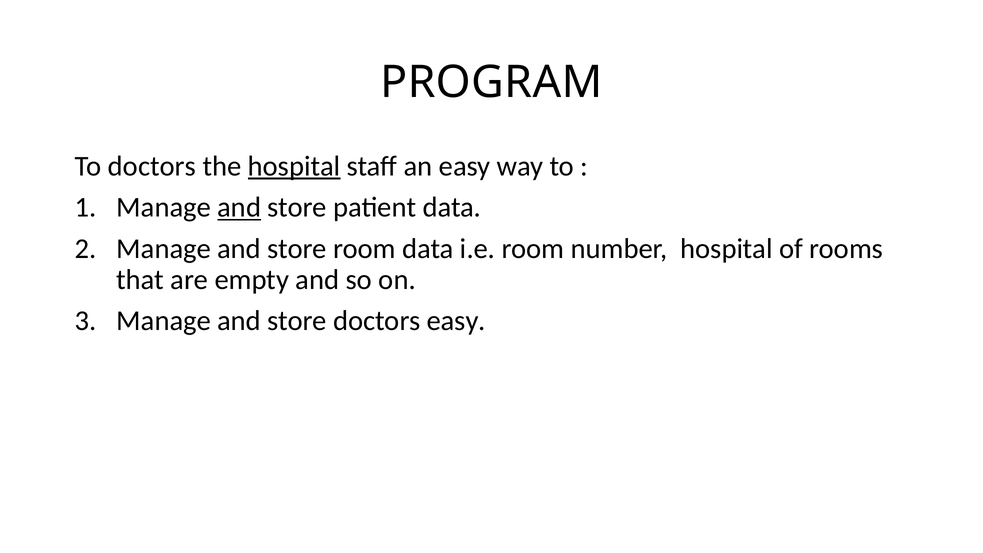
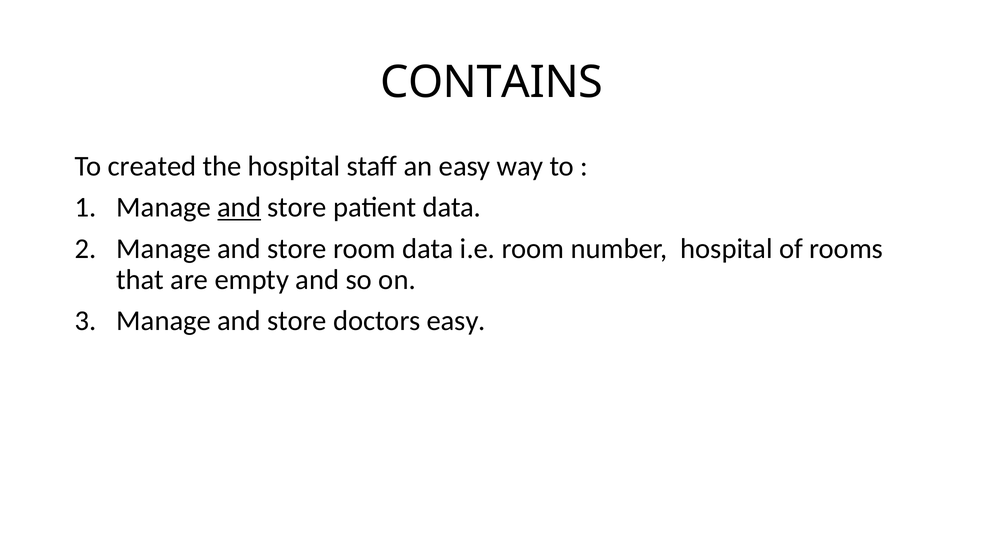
PROGRAM: PROGRAM -> CONTAINS
To doctors: doctors -> created
hospital at (294, 166) underline: present -> none
